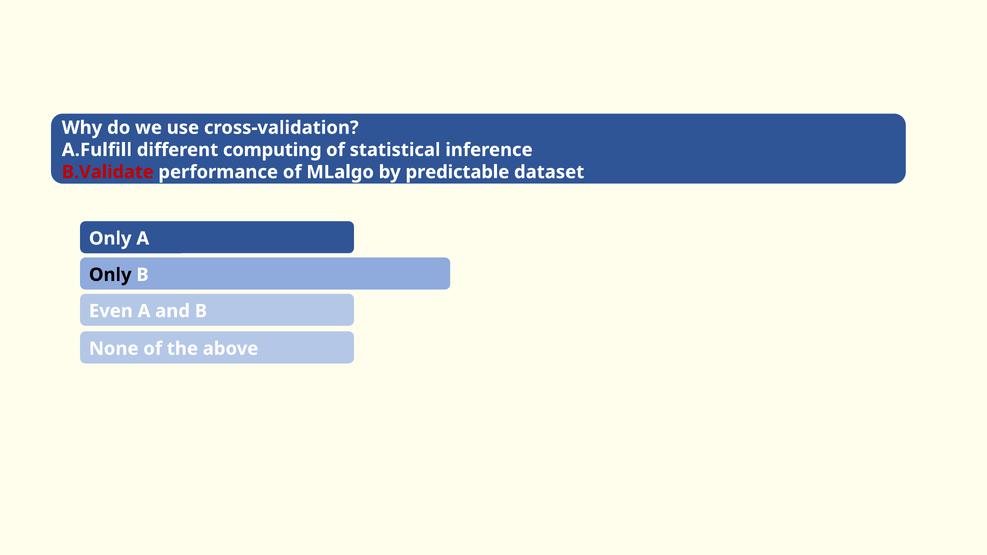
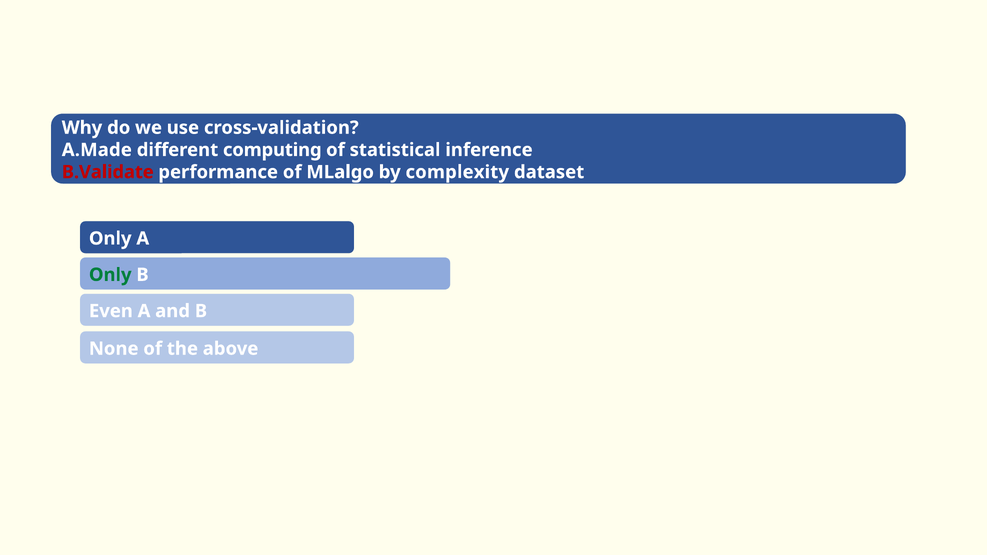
A.Fulfill: A.Fulfill -> A.Made
predictable: predictable -> complexity
Only at (110, 275) colour: black -> green
